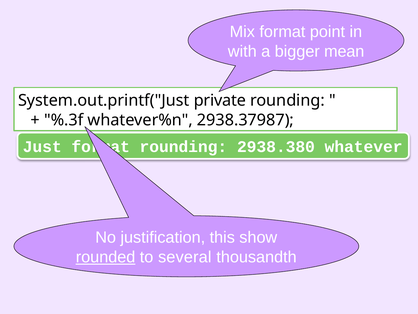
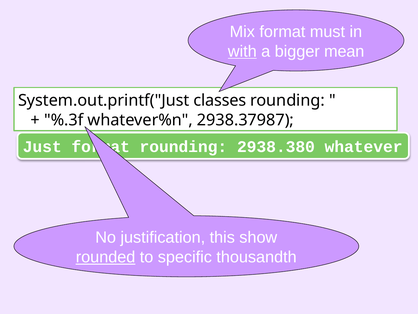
point: point -> must
with underline: none -> present
private: private -> classes
several: several -> specific
